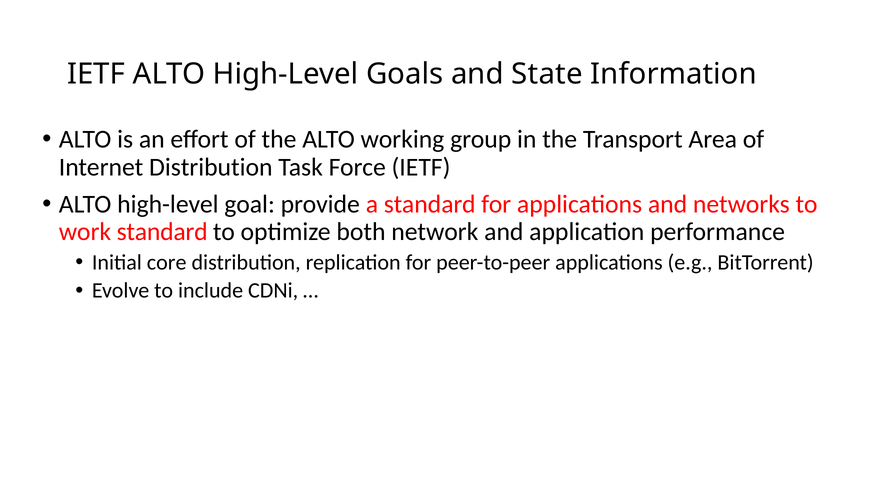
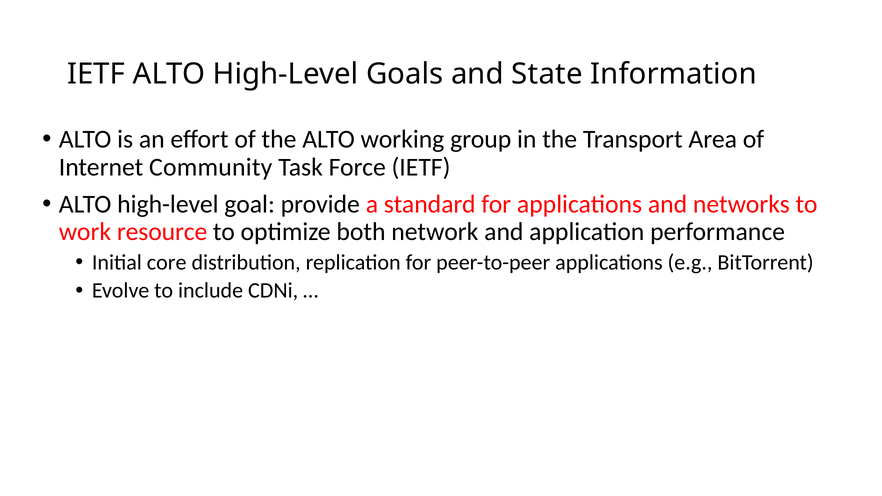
Internet Distribution: Distribution -> Community
work standard: standard -> resource
